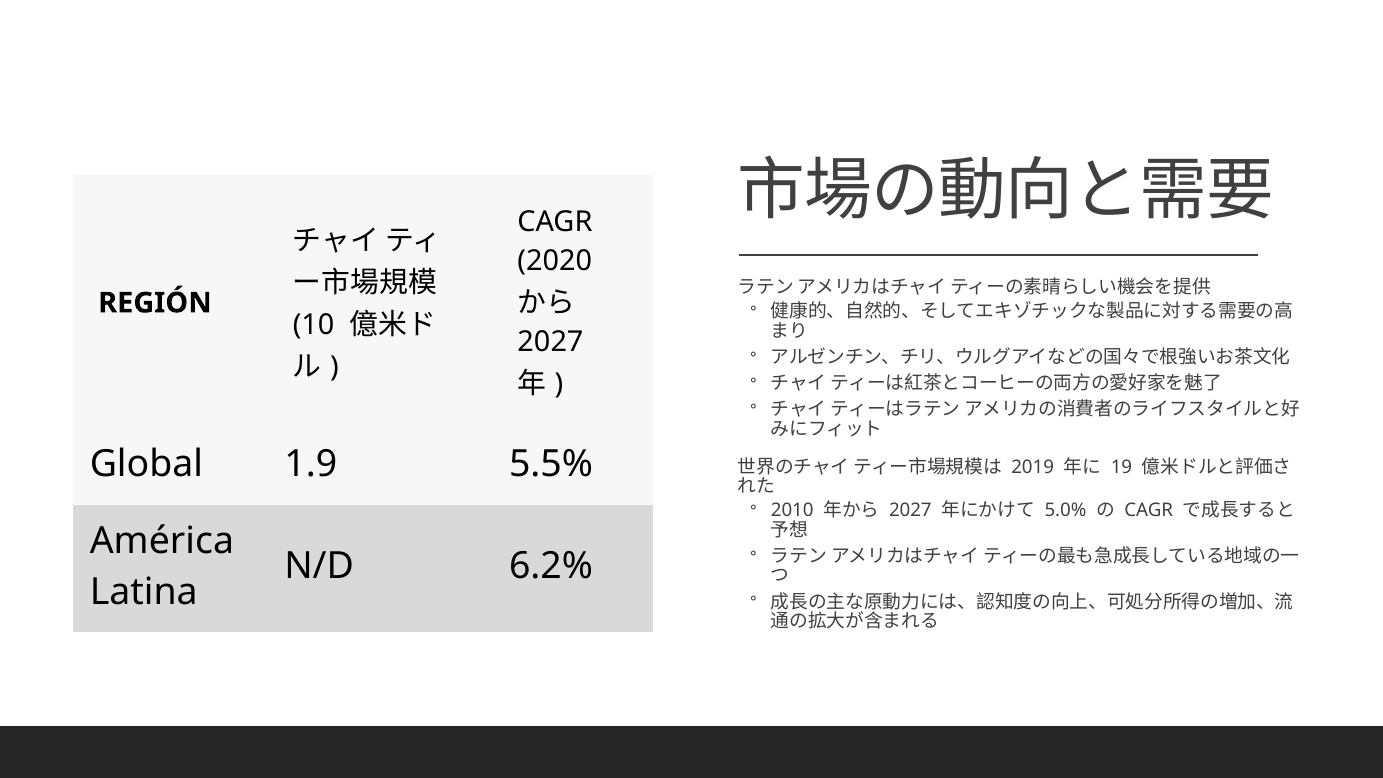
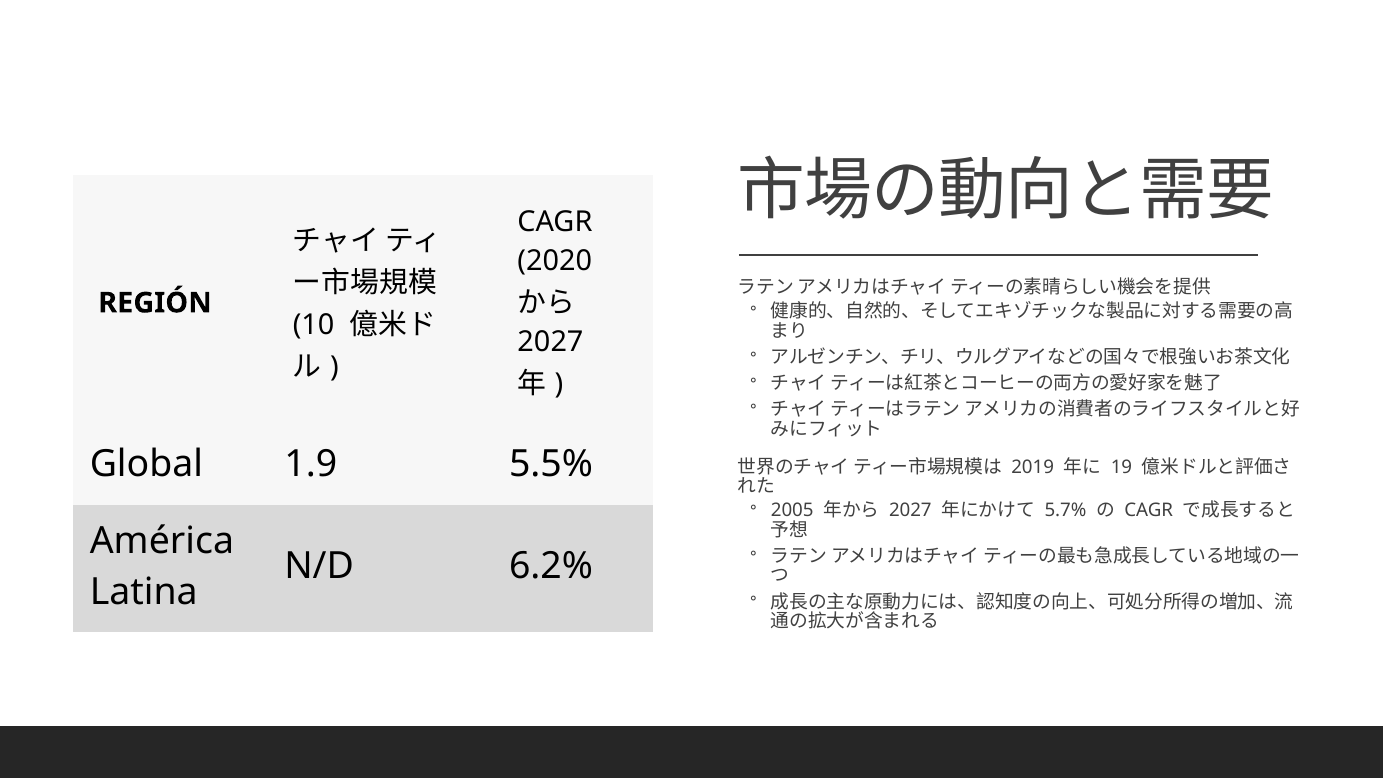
2010: 2010 -> 2005
5.0%: 5.0% -> 5.7%
